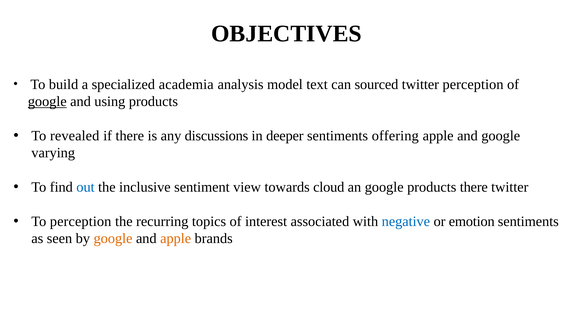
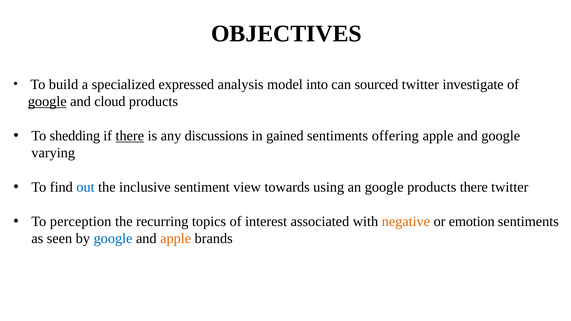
academia: academia -> expressed
text: text -> into
twitter perception: perception -> investigate
using: using -> cloud
revealed: revealed -> shedding
there at (130, 136) underline: none -> present
deeper: deeper -> gained
cloud: cloud -> using
negative colour: blue -> orange
google at (113, 239) colour: orange -> blue
